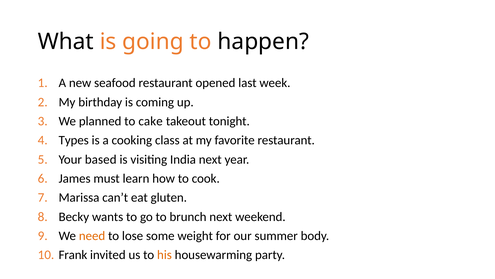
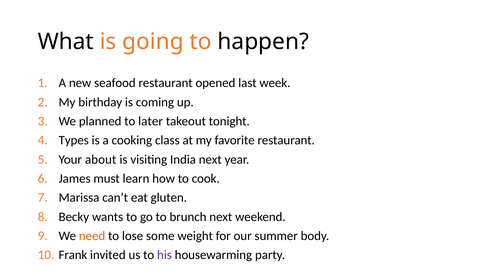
cake: cake -> later
based: based -> about
his colour: orange -> purple
